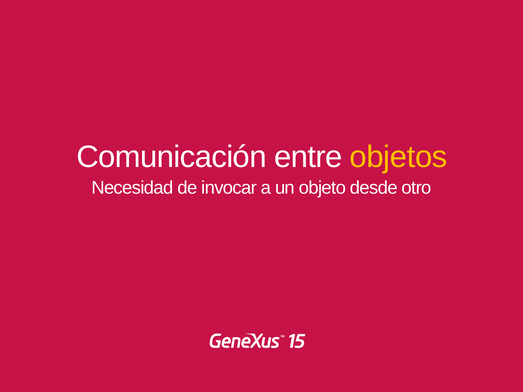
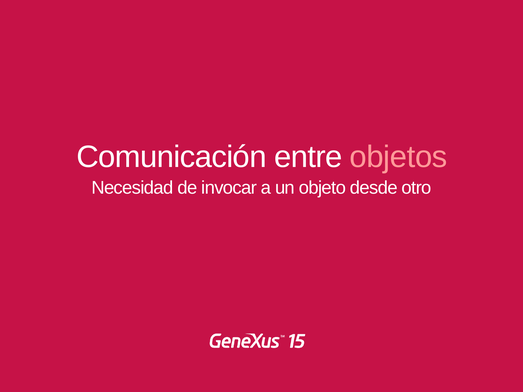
objetos colour: yellow -> pink
